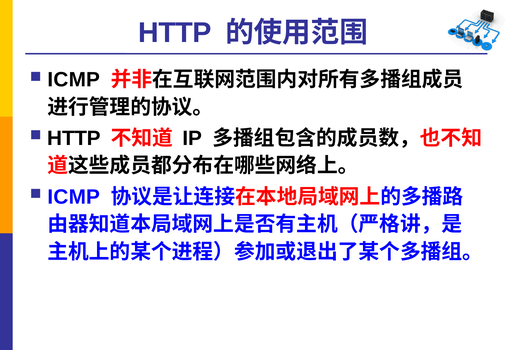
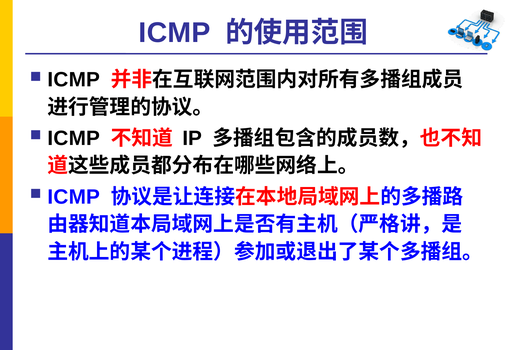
HTTP at (175, 33): HTTP -> ICMP
HTTP at (74, 138): HTTP -> ICMP
